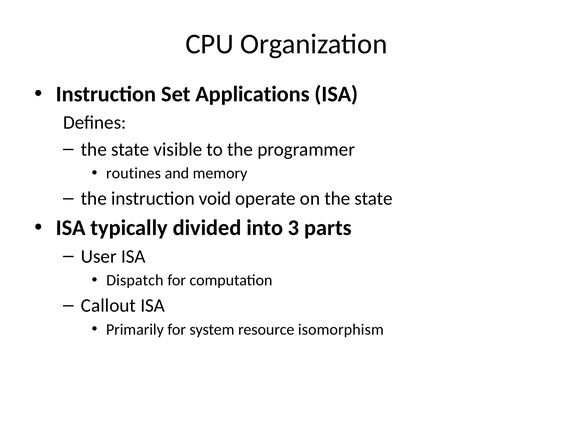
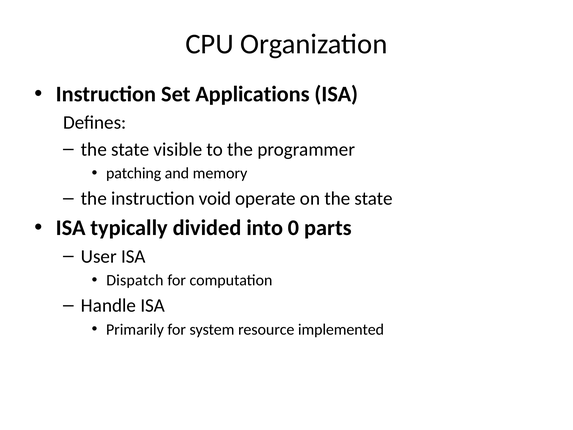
routines: routines -> patching
3: 3 -> 0
Callout: Callout -> Handle
isomorphism: isomorphism -> implemented
